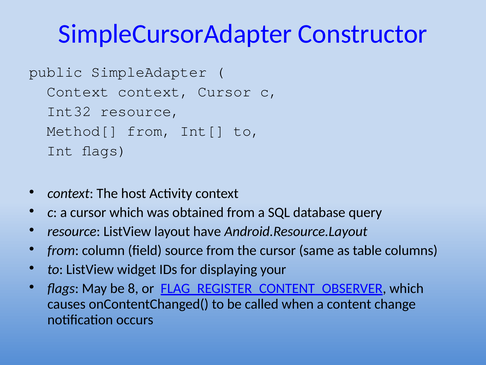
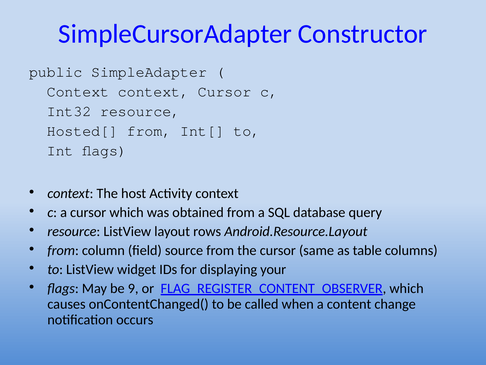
Method[: Method[ -> Hosted[
have: have -> rows
8: 8 -> 9
